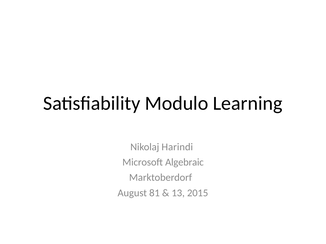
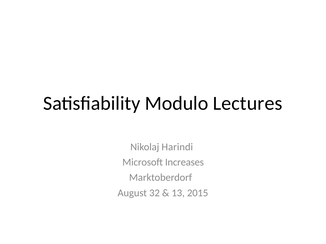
Learning: Learning -> Lectures
Algebraic: Algebraic -> Increases
81: 81 -> 32
